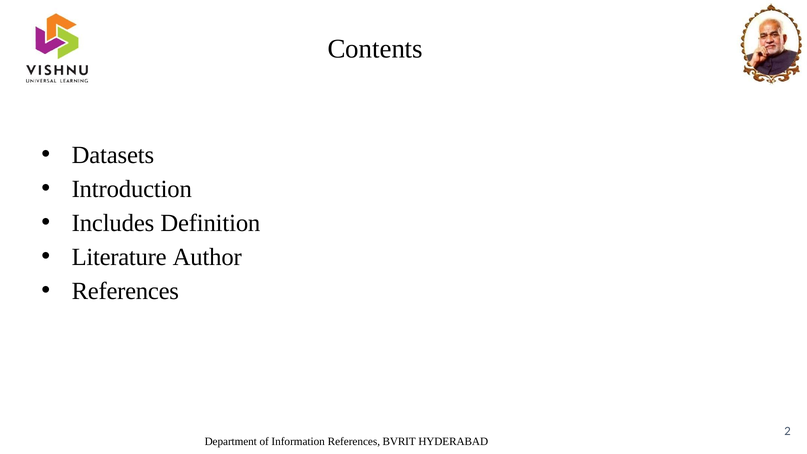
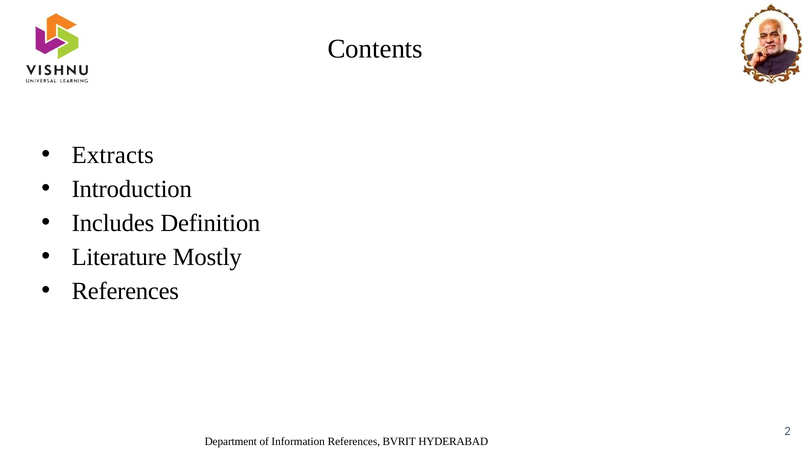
Datasets: Datasets -> Extracts
Author: Author -> Mostly
